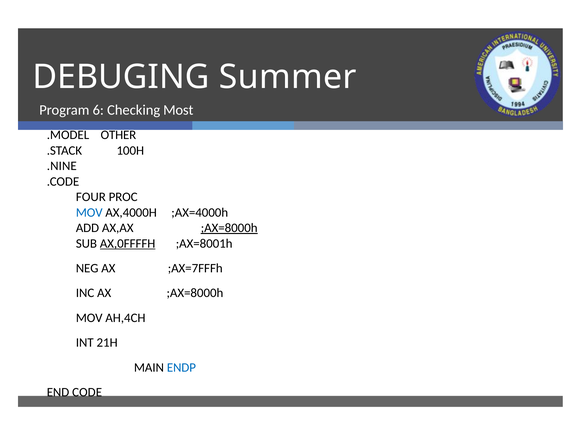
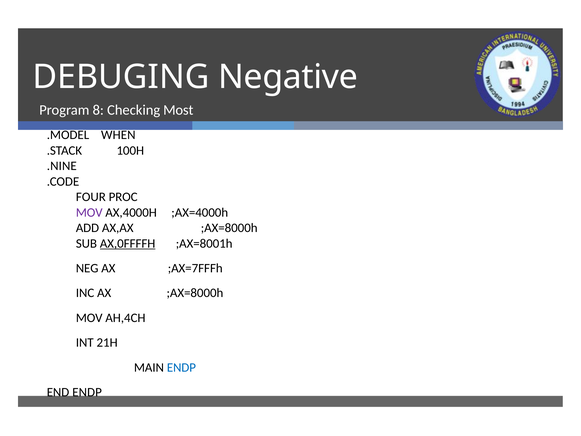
Summer: Summer -> Negative
6: 6 -> 8
OTHER: OTHER -> WHEN
MOV at (89, 212) colour: blue -> purple
;AX=8000h at (229, 228) underline: present -> none
END CODE: CODE -> ENDP
